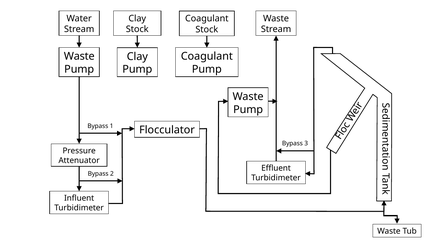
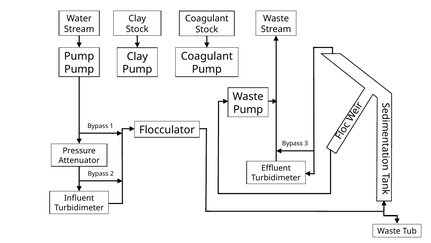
Waste at (79, 56): Waste -> Pump
